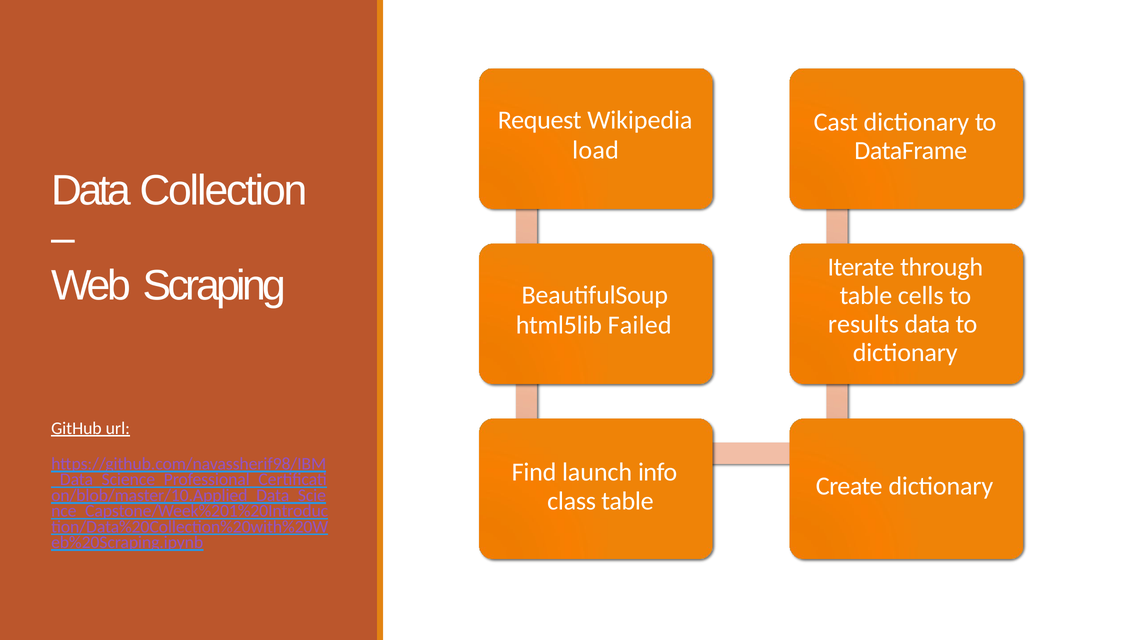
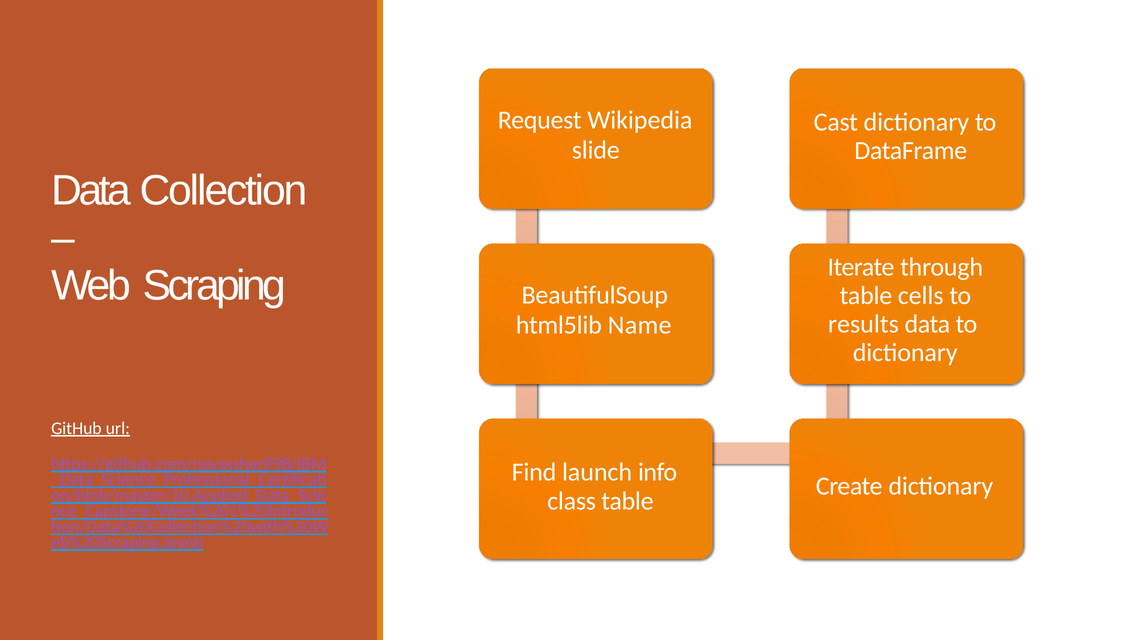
load: load -> slide
Failed: Failed -> Name
